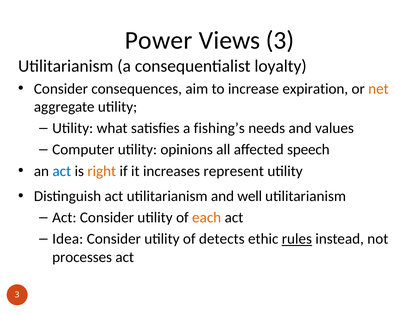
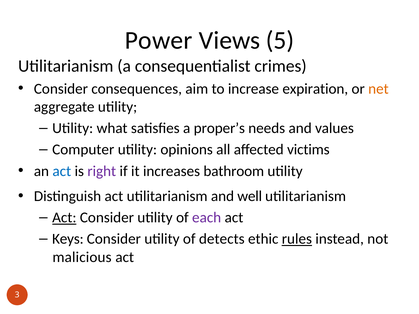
Views 3: 3 -> 5
loyalty: loyalty -> crimes
fishing’s: fishing’s -> proper’s
speech: speech -> victims
right colour: orange -> purple
represent: represent -> bathroom
Act at (64, 218) underline: none -> present
each colour: orange -> purple
Idea: Idea -> Keys
processes: processes -> malicious
